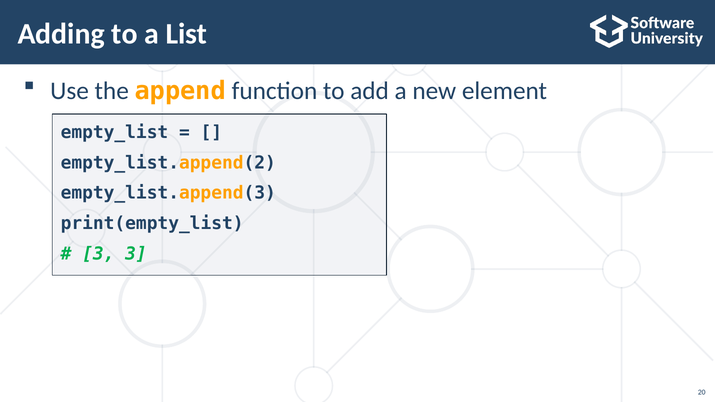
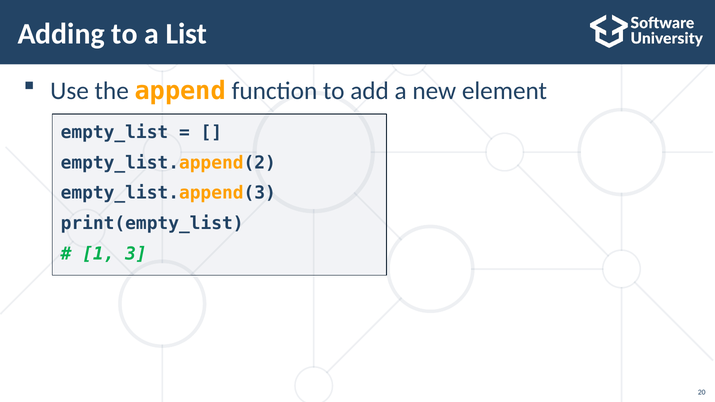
3 at (98, 254): 3 -> 1
